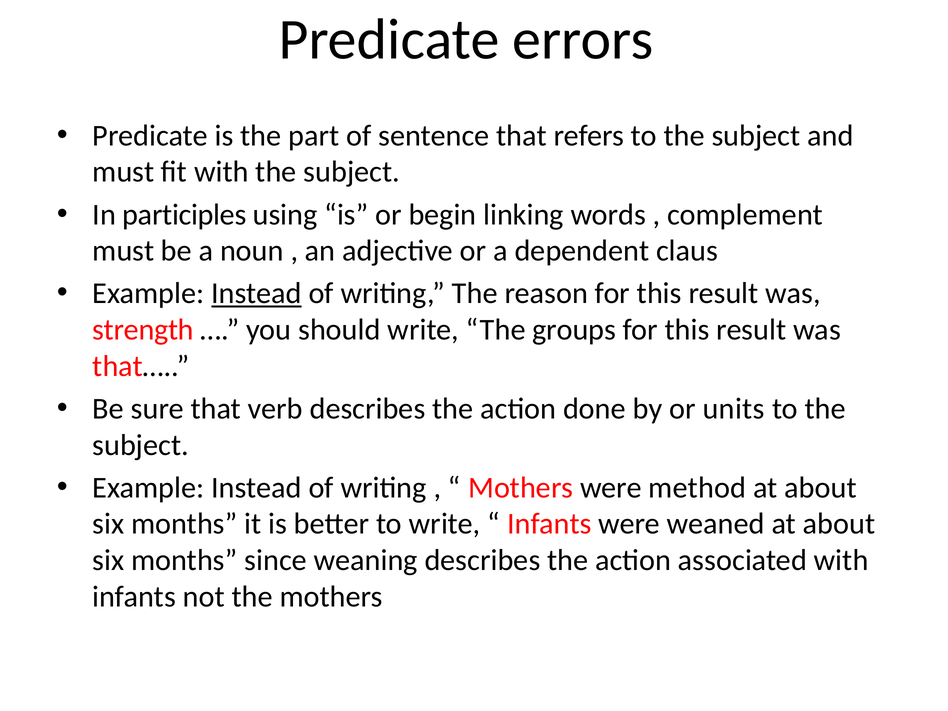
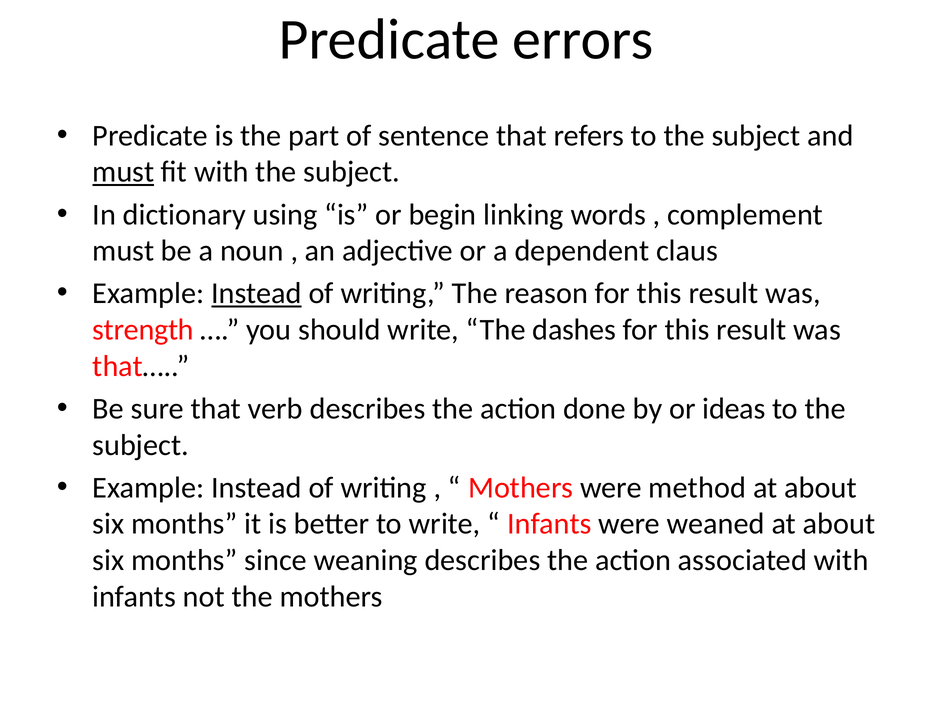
must at (123, 172) underline: none -> present
participles: participles -> dictionary
groups: groups -> dashes
units: units -> ideas
